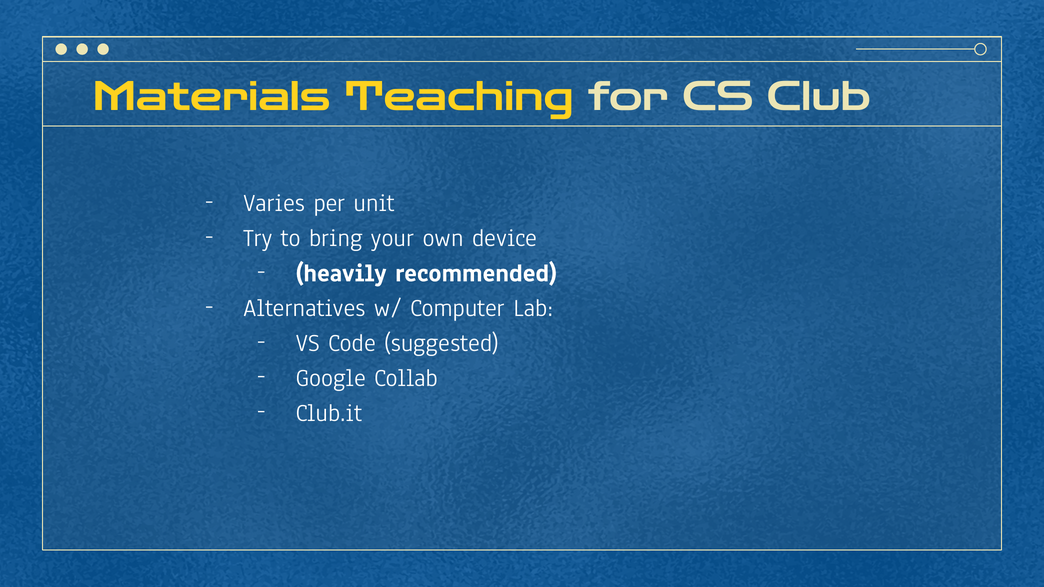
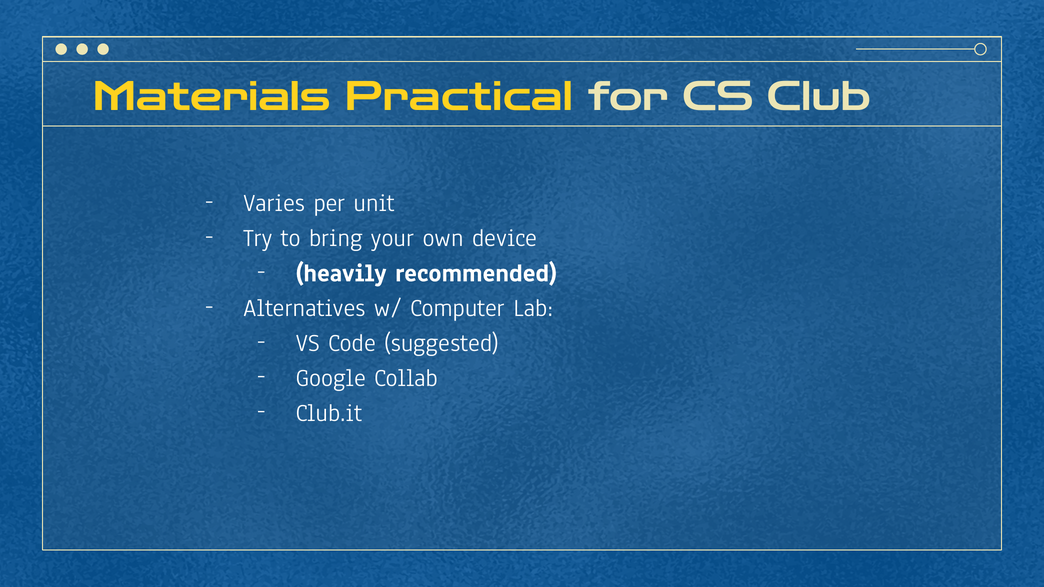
Teaching: Teaching -> Practical
